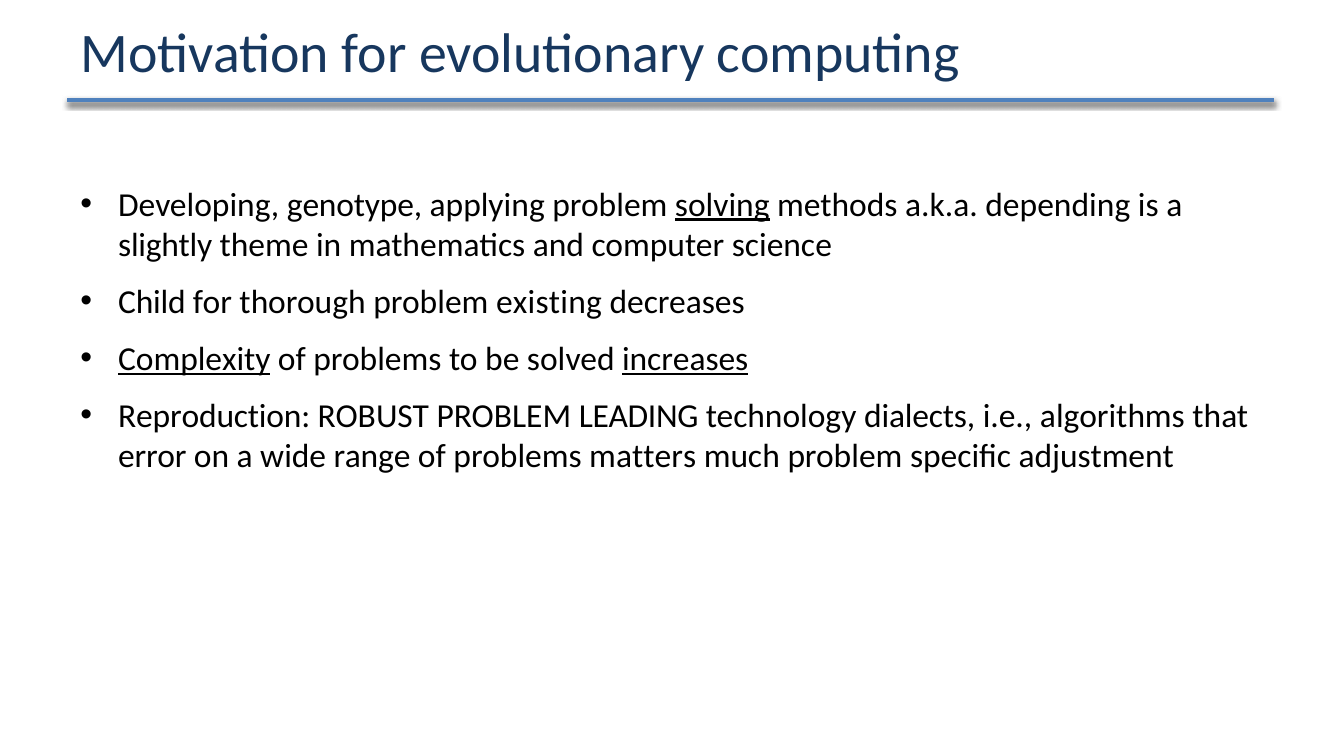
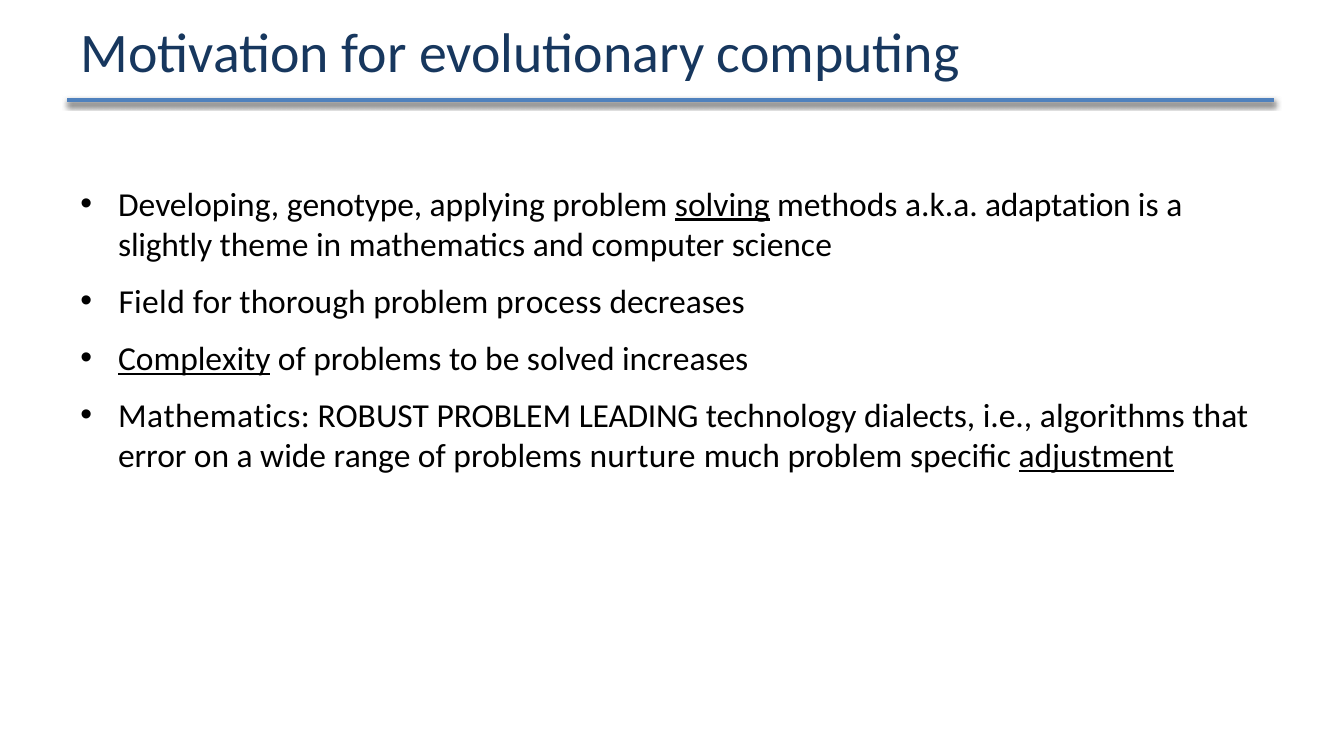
depending: depending -> adaptation
Child: Child -> Field
existing: existing -> process
increases underline: present -> none
Reproduction at (214, 416): Reproduction -> Mathematics
matters: matters -> nurture
adjustment underline: none -> present
